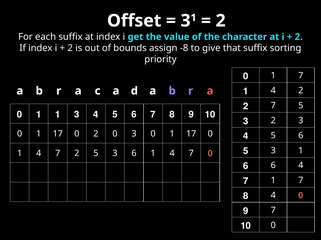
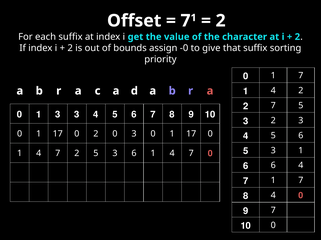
3 at (186, 21): 3 -> 7
-8: -8 -> -0
1 1: 1 -> 3
